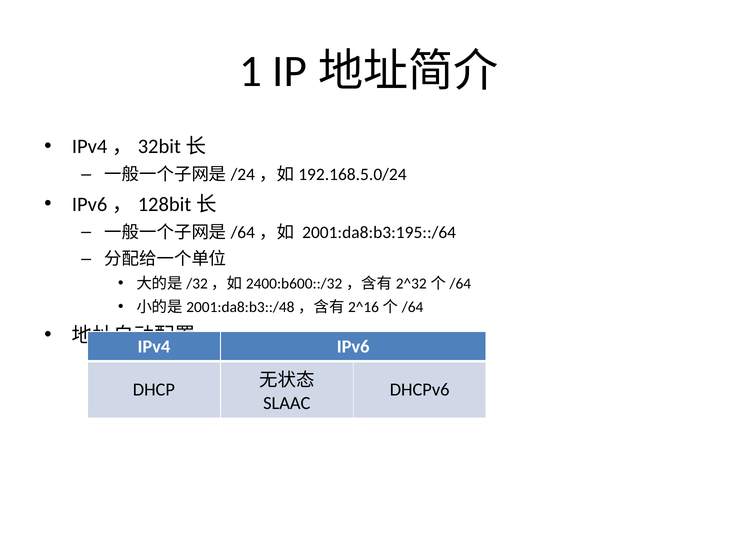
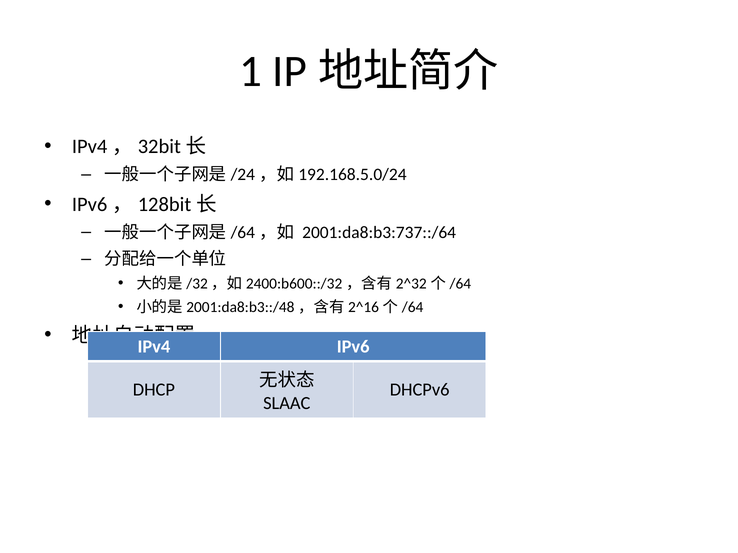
2001:da8:b3:195::/64: 2001:da8:b3:195::/64 -> 2001:da8:b3:737::/64
